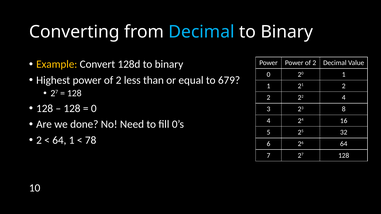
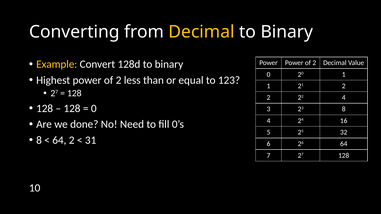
Decimal at (202, 32) colour: light blue -> yellow
679: 679 -> 123
2 at (39, 140): 2 -> 8
64 1: 1 -> 2
78: 78 -> 31
